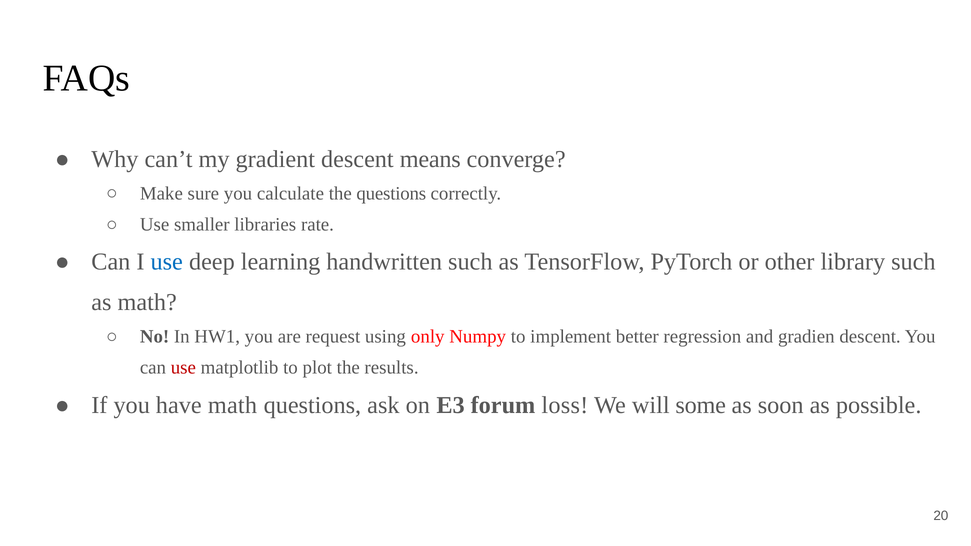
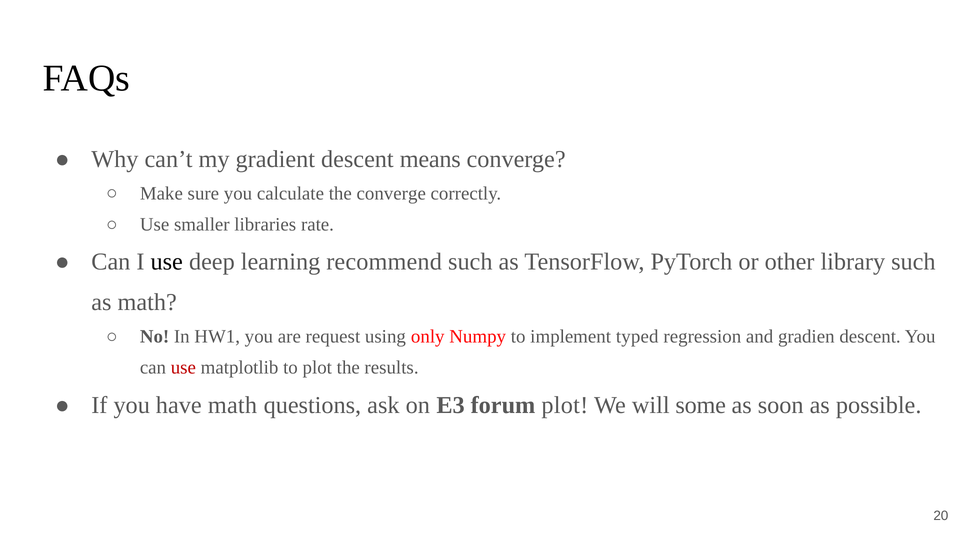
the questions: questions -> converge
use at (167, 262) colour: blue -> black
handwritten: handwritten -> recommend
better: better -> typed
forum loss: loss -> plot
